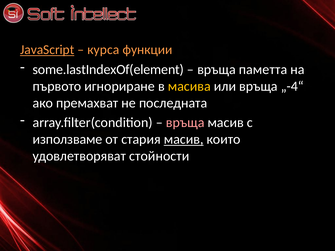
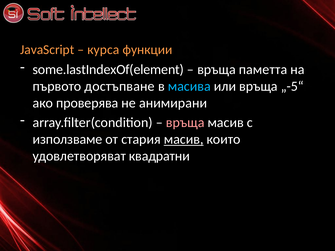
JavaScript underline: present -> none
игнориране: игнориране -> достъпване
масива colour: yellow -> light blue
„-4“: „-4“ -> „-5“
премахват: премахват -> проверява
последната: последната -> анимирани
стойности: стойности -> квадратни
